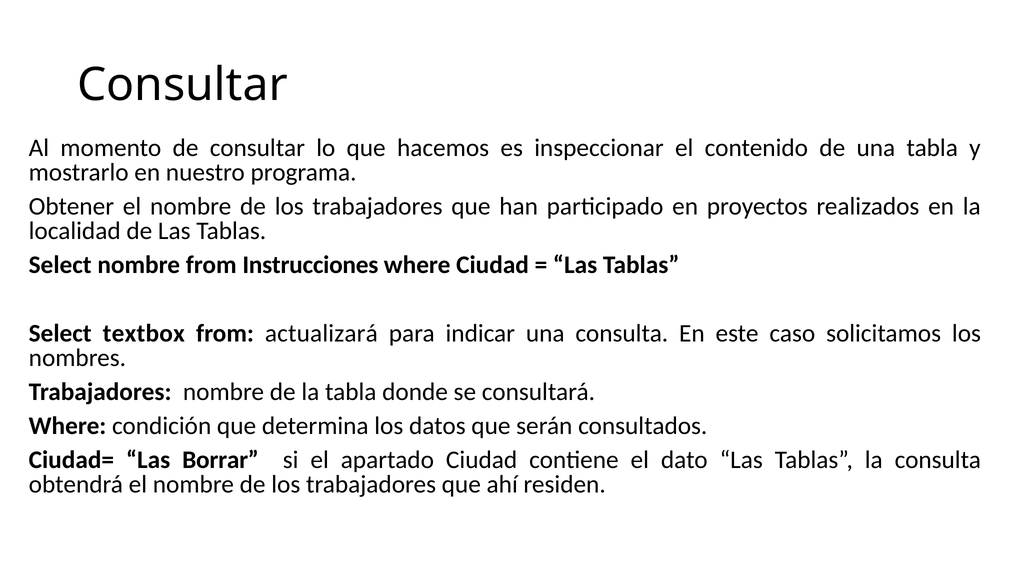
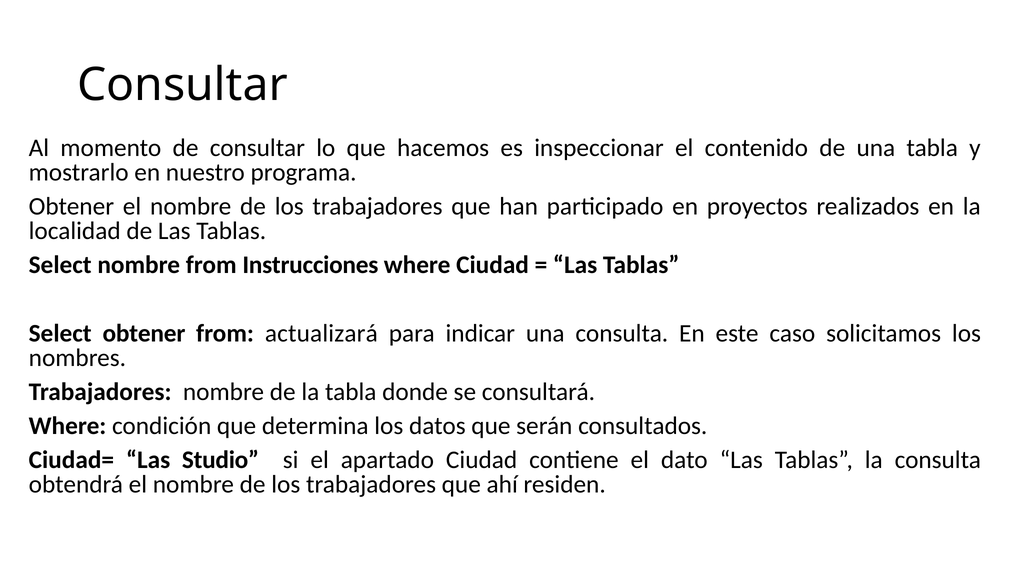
Select textbox: textbox -> obtener
Borrar: Borrar -> Studio
